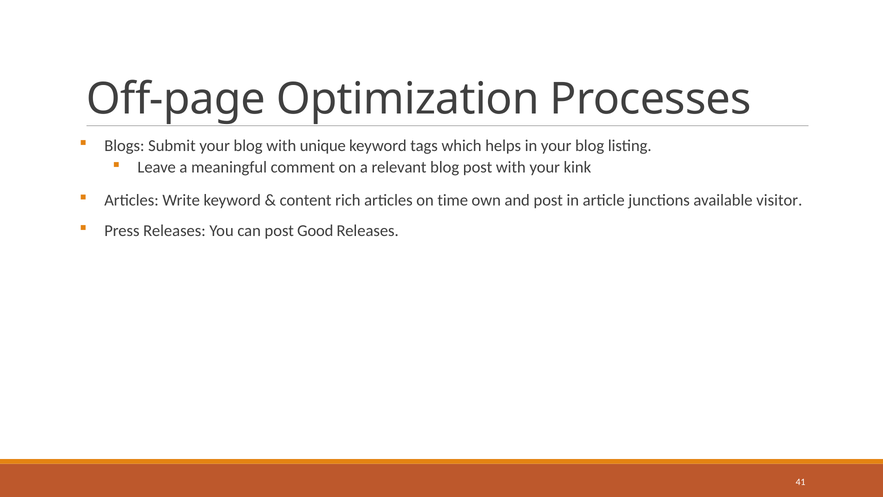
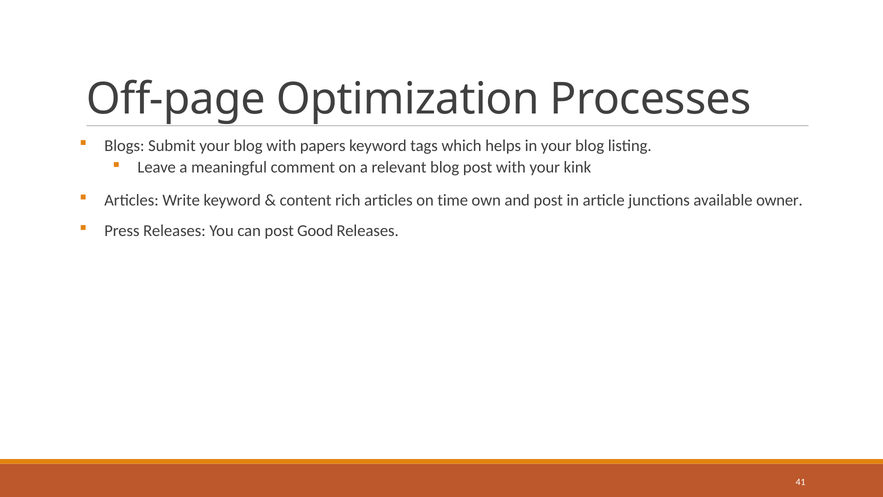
unique: unique -> papers
visitor: visitor -> owner
